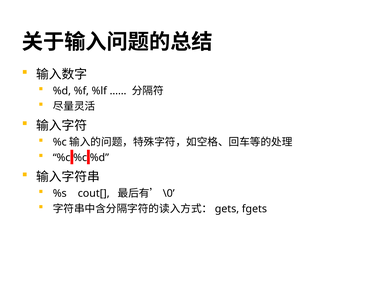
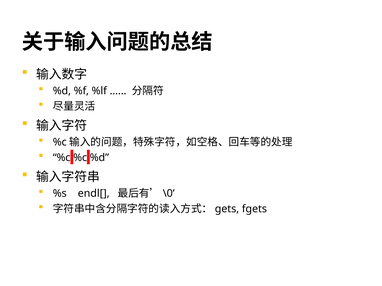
cout[: cout[ -> endl[
